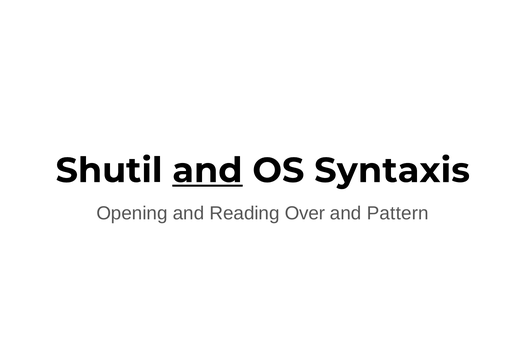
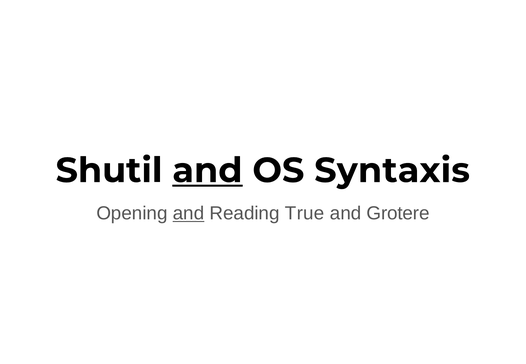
and at (189, 214) underline: none -> present
Over: Over -> True
Pattern: Pattern -> Grotere
